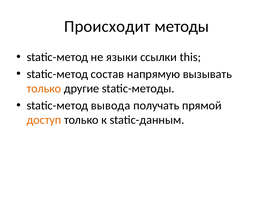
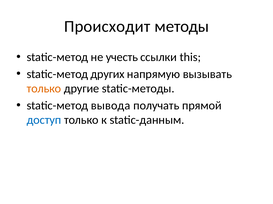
языки: языки -> учесть
состав: состав -> других
доступ colour: orange -> blue
